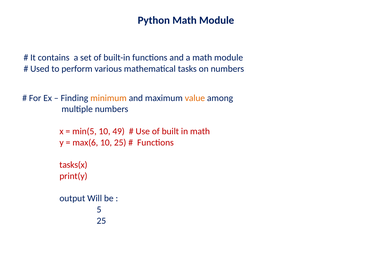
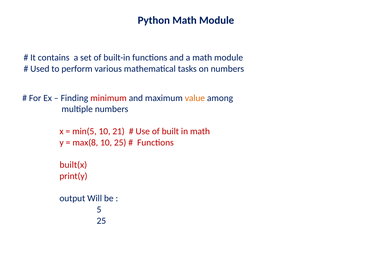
minimum colour: orange -> red
49: 49 -> 21
max(6: max(6 -> max(8
tasks(x: tasks(x -> built(x
